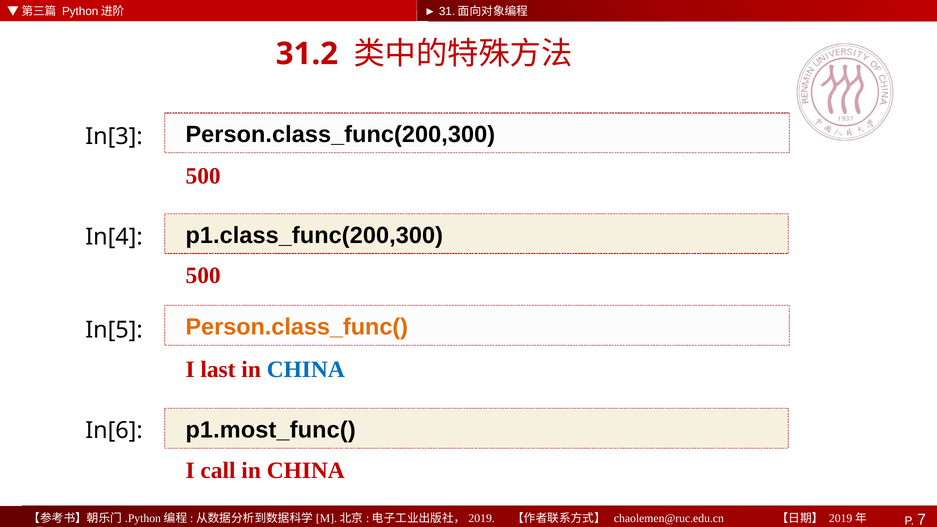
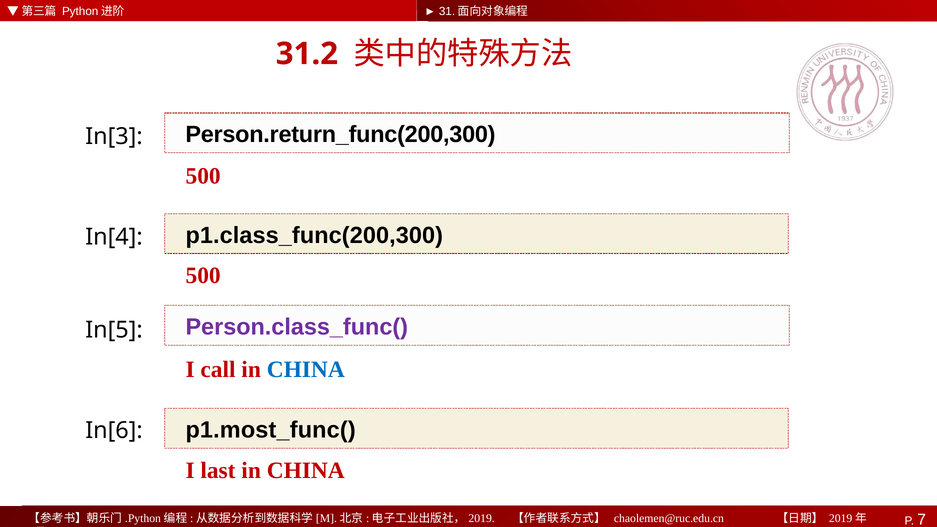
Person.class_func(200,300: Person.class_func(200,300 -> Person.return_func(200,300
Person.class_func( colour: orange -> purple
last: last -> call
call: call -> last
